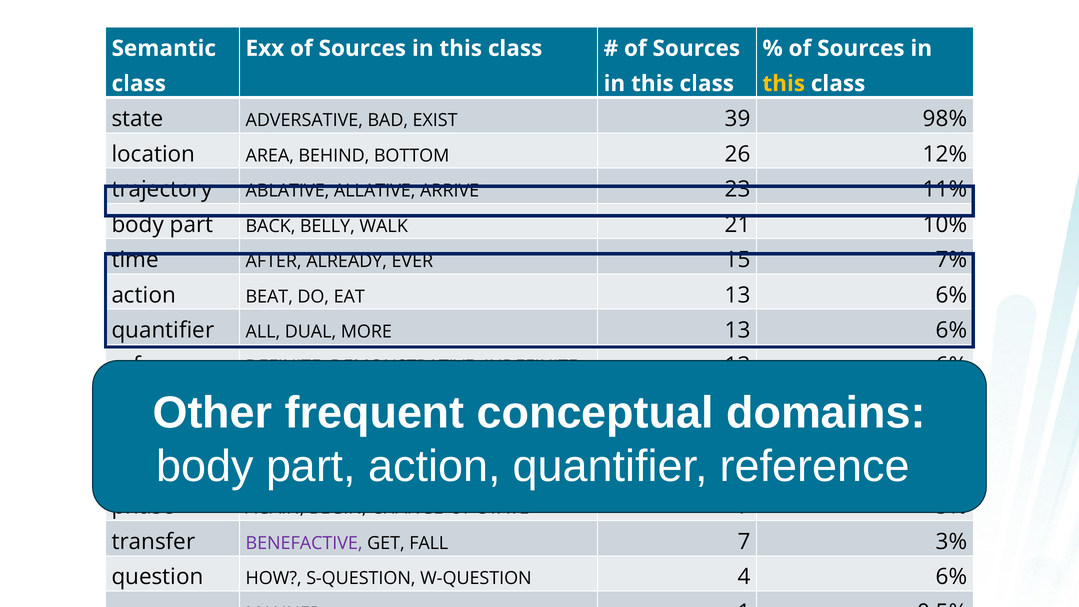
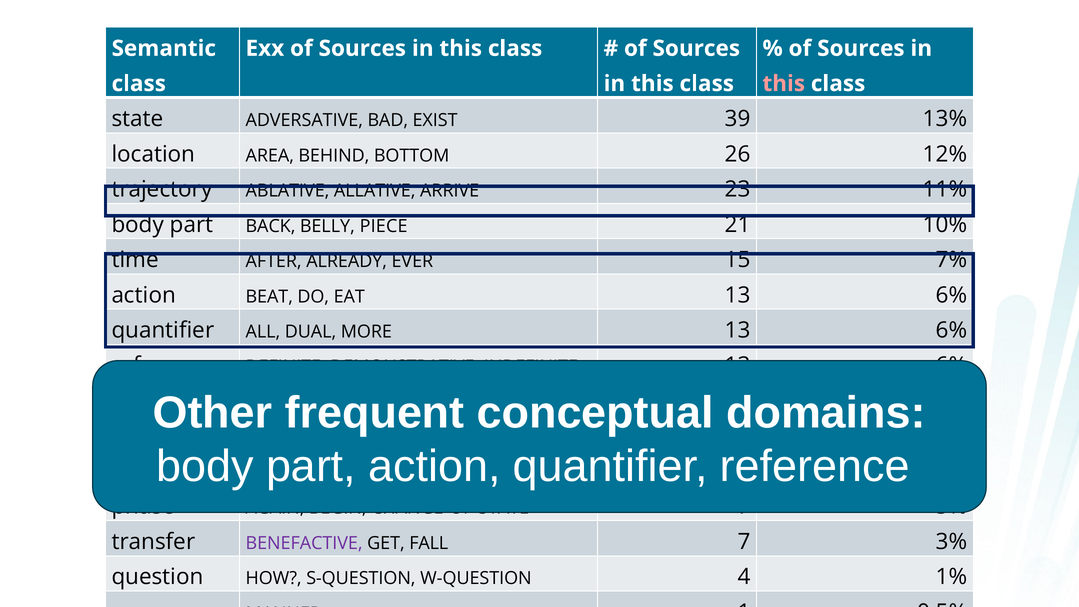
this at (784, 84) colour: yellow -> pink
98%: 98% -> 13%
WALK: WALK -> PIECE
4 6%: 6% -> 1%
